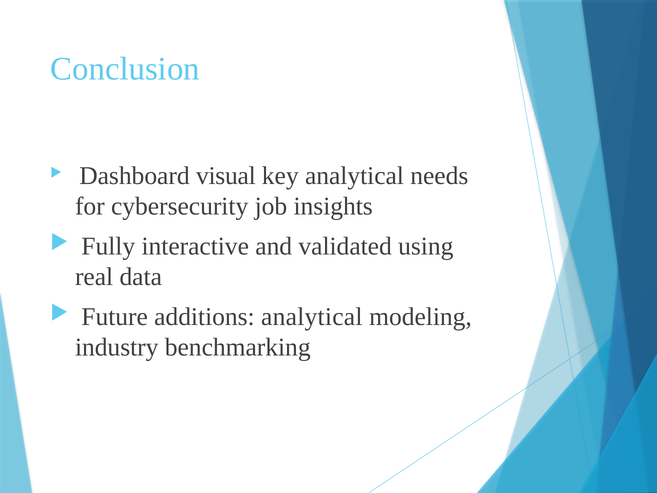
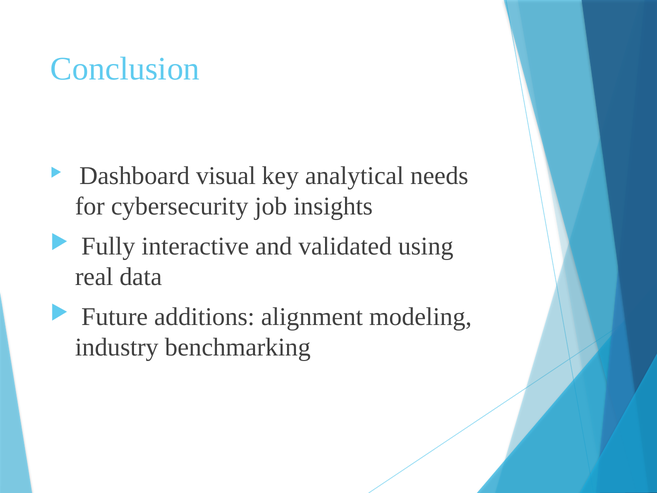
additions analytical: analytical -> alignment
